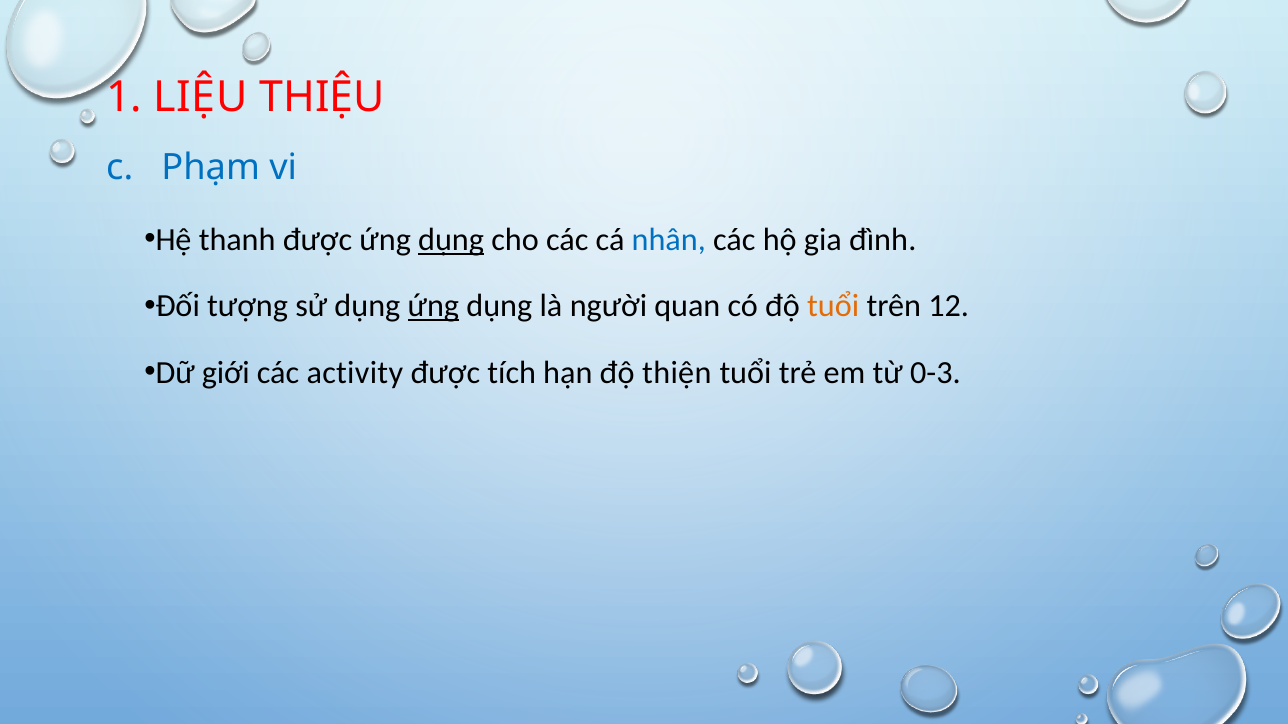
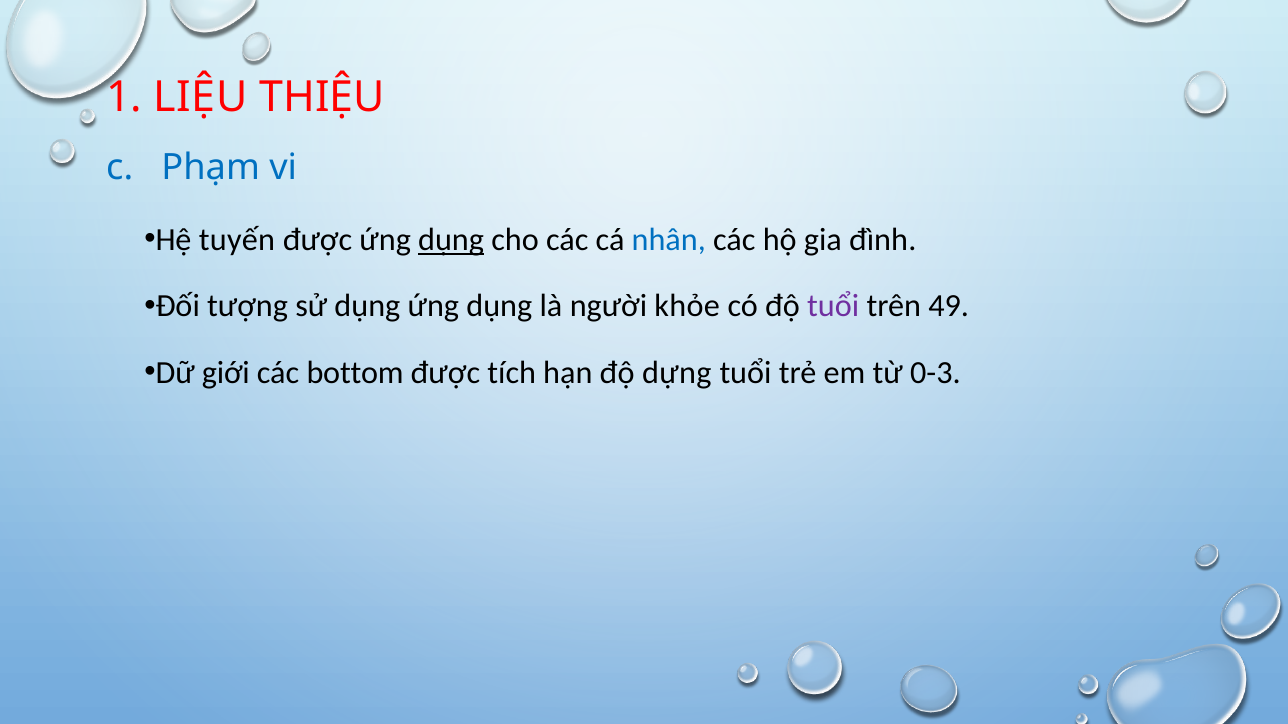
thanh: thanh -> tuyến
ứng at (433, 307) underline: present -> none
quan: quan -> khỏe
tuổi at (833, 307) colour: orange -> purple
12: 12 -> 49
activity: activity -> bottom
thiện: thiện -> dựng
